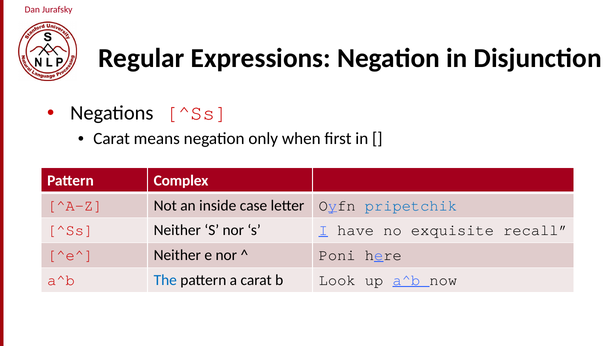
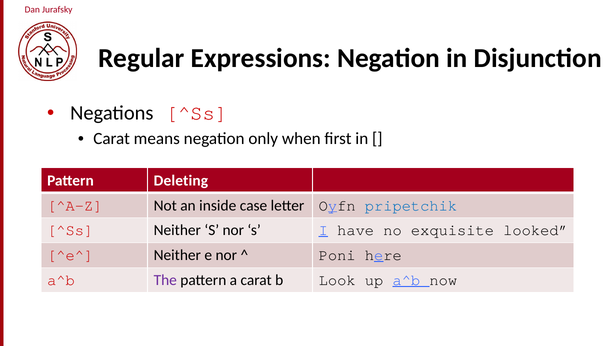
Complex: Complex -> Deleting
recall: recall -> looked
The colour: blue -> purple
